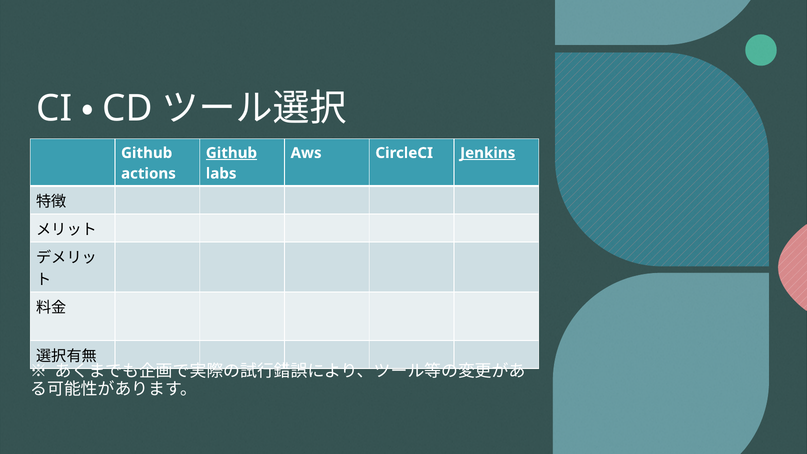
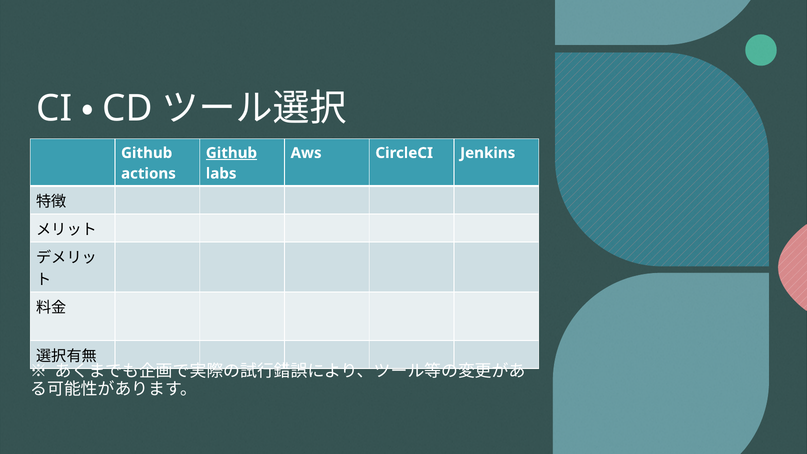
Jenkins underline: present -> none
